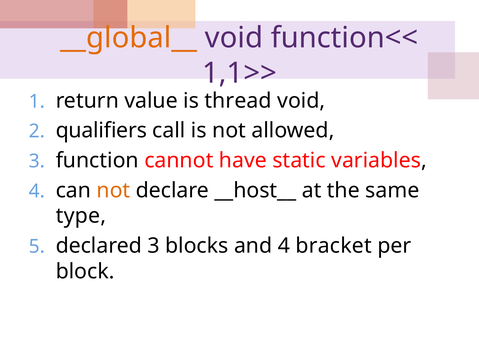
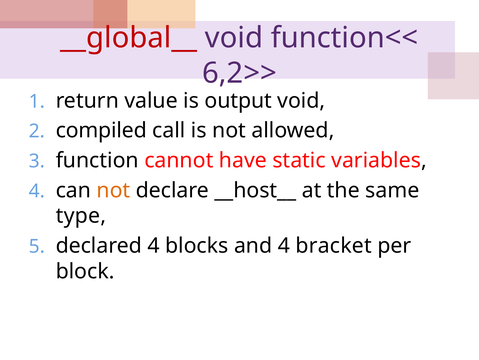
__global__ colour: orange -> red
1,1>>: 1,1>> -> 6,2>>
thread: thread -> output
qualifiers: qualifiers -> compiled
declared 3: 3 -> 4
